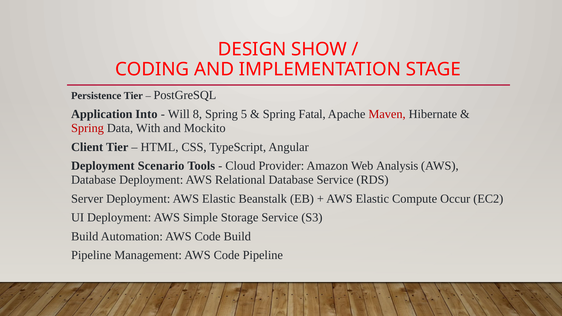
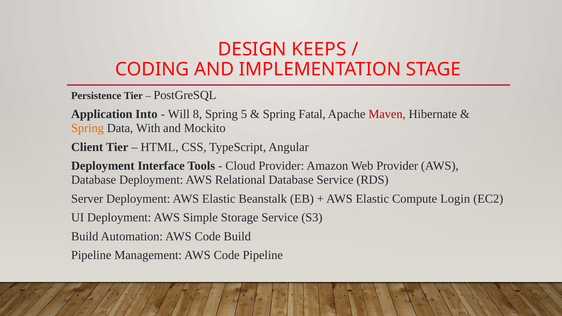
SHOW: SHOW -> KEEPS
Spring at (87, 128) colour: red -> orange
Scenario: Scenario -> Interface
Web Analysis: Analysis -> Provider
Occur: Occur -> Login
